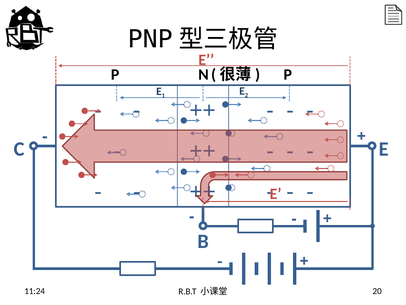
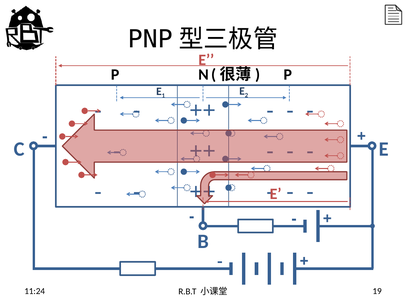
20: 20 -> 19
